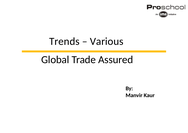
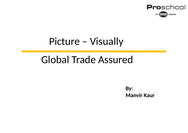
Trends: Trends -> Picture
Various: Various -> Visually
